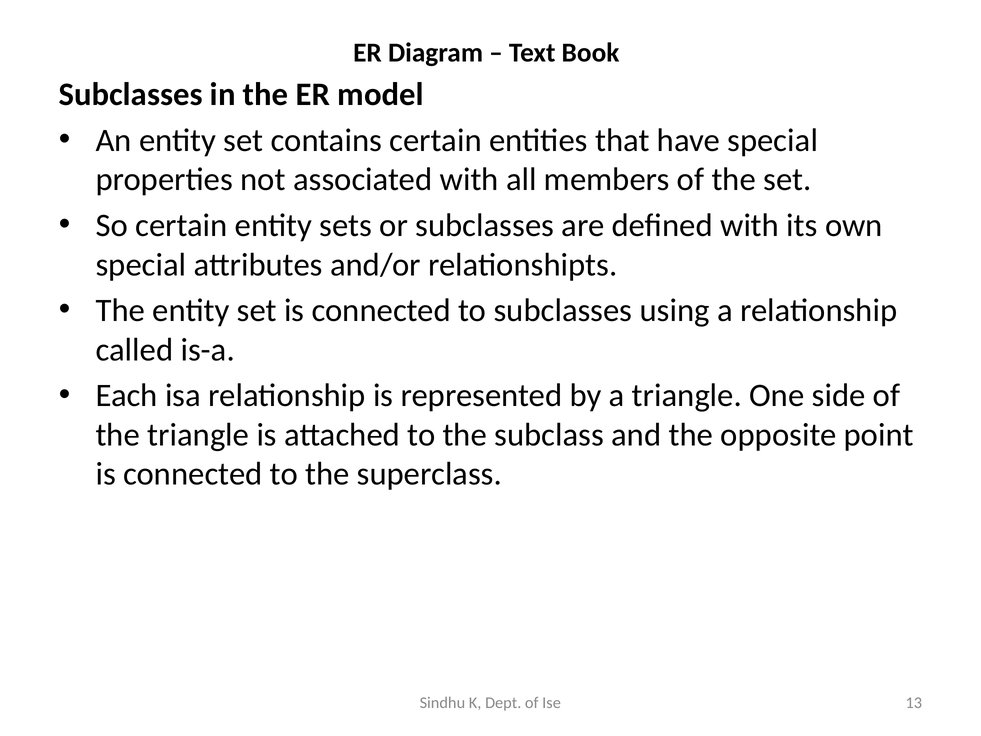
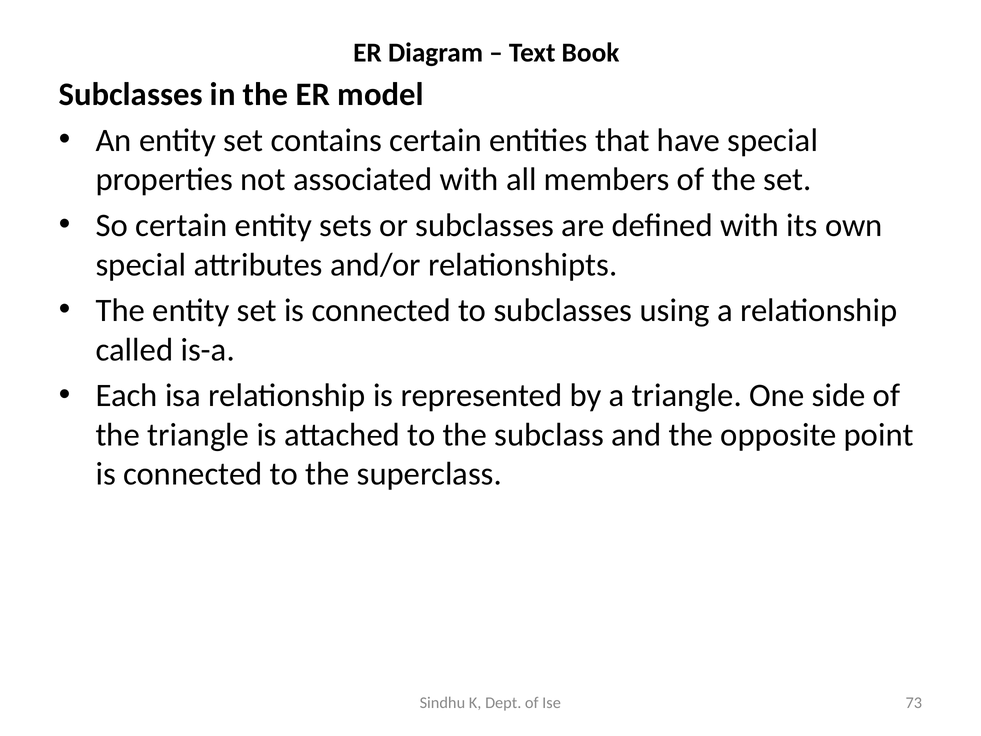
13: 13 -> 73
